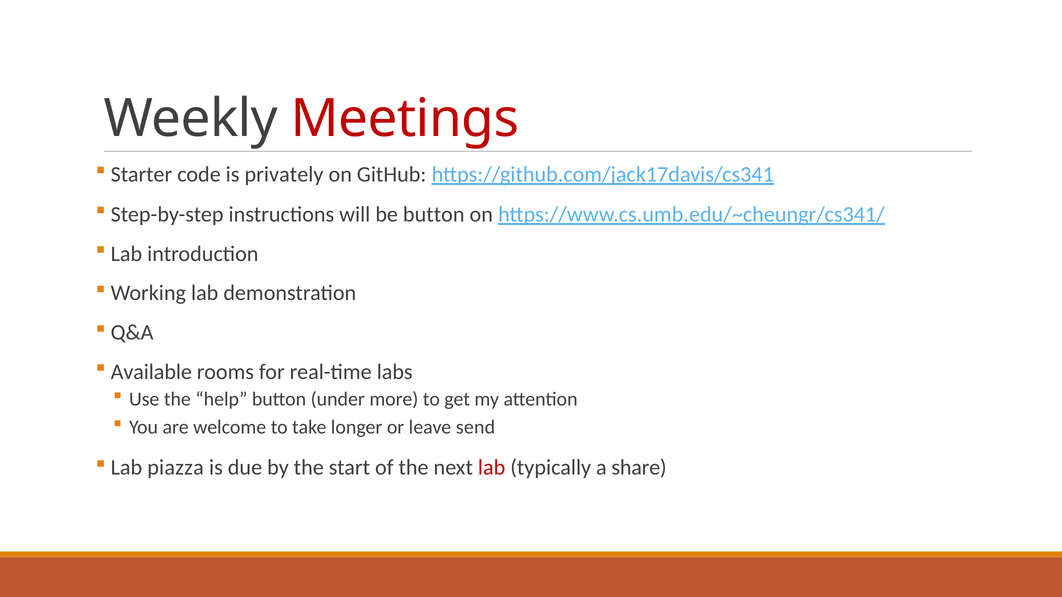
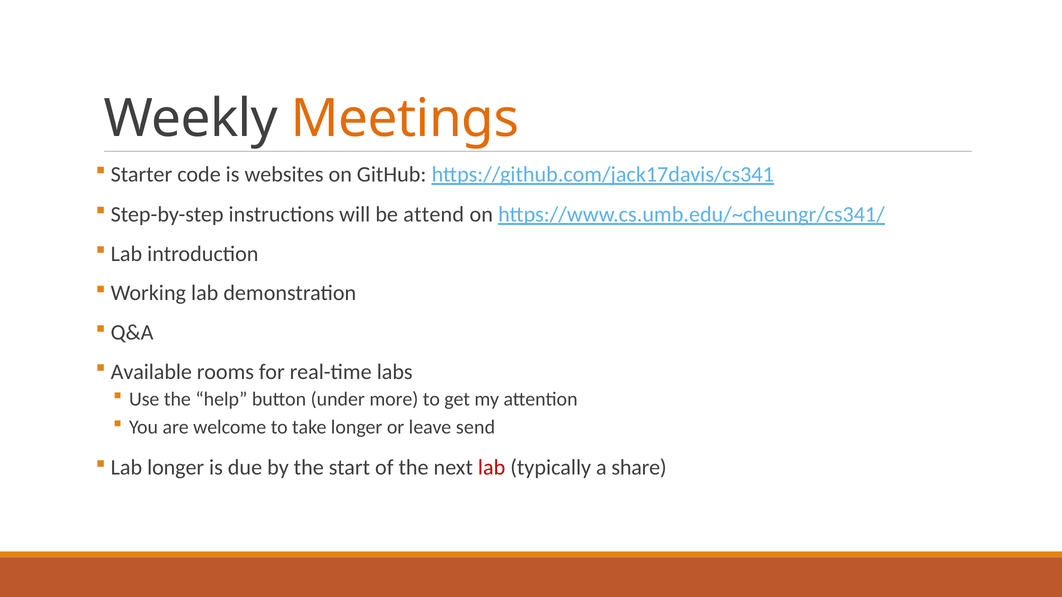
Meetings colour: red -> orange
privately: privately -> websites
be button: button -> attend
Lab piazza: piazza -> longer
